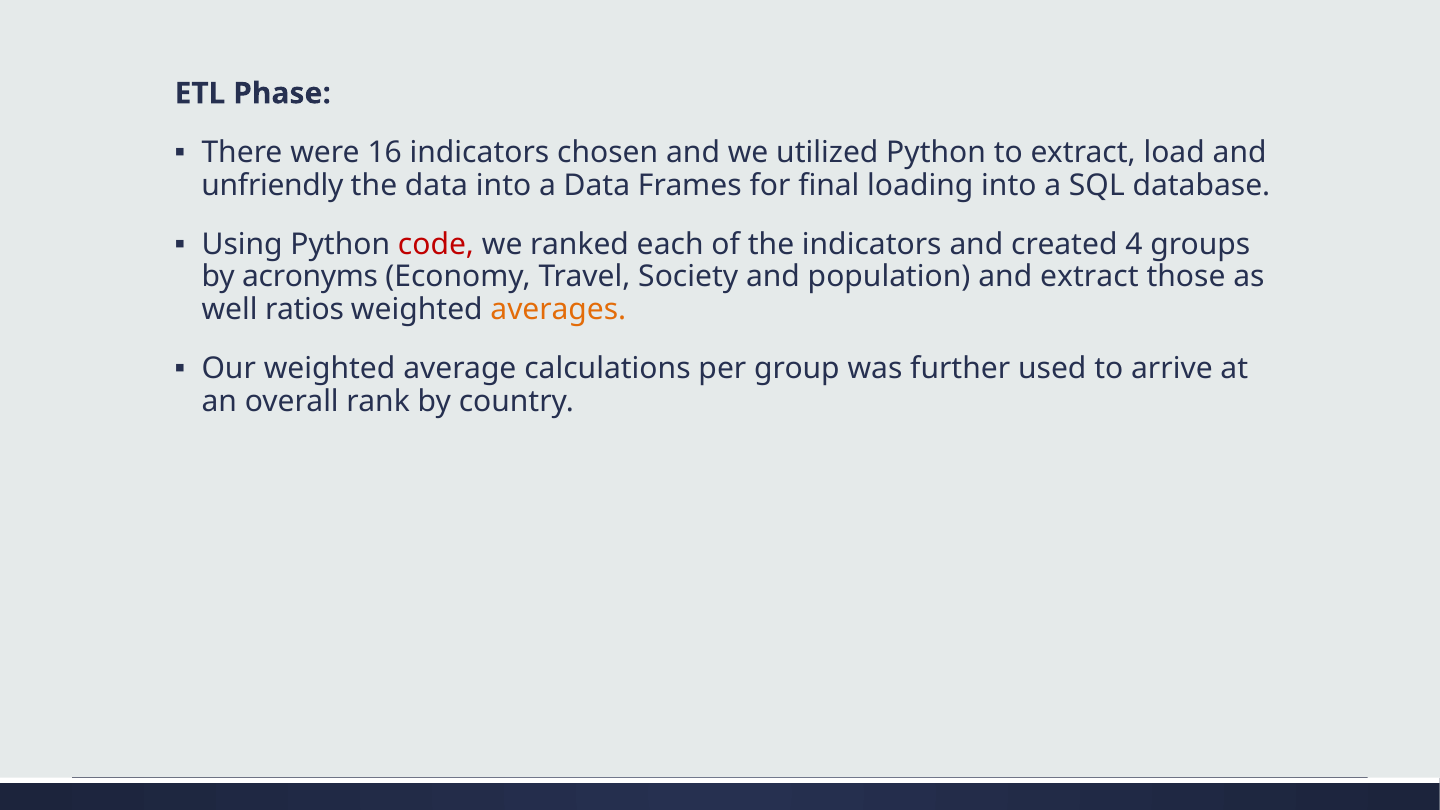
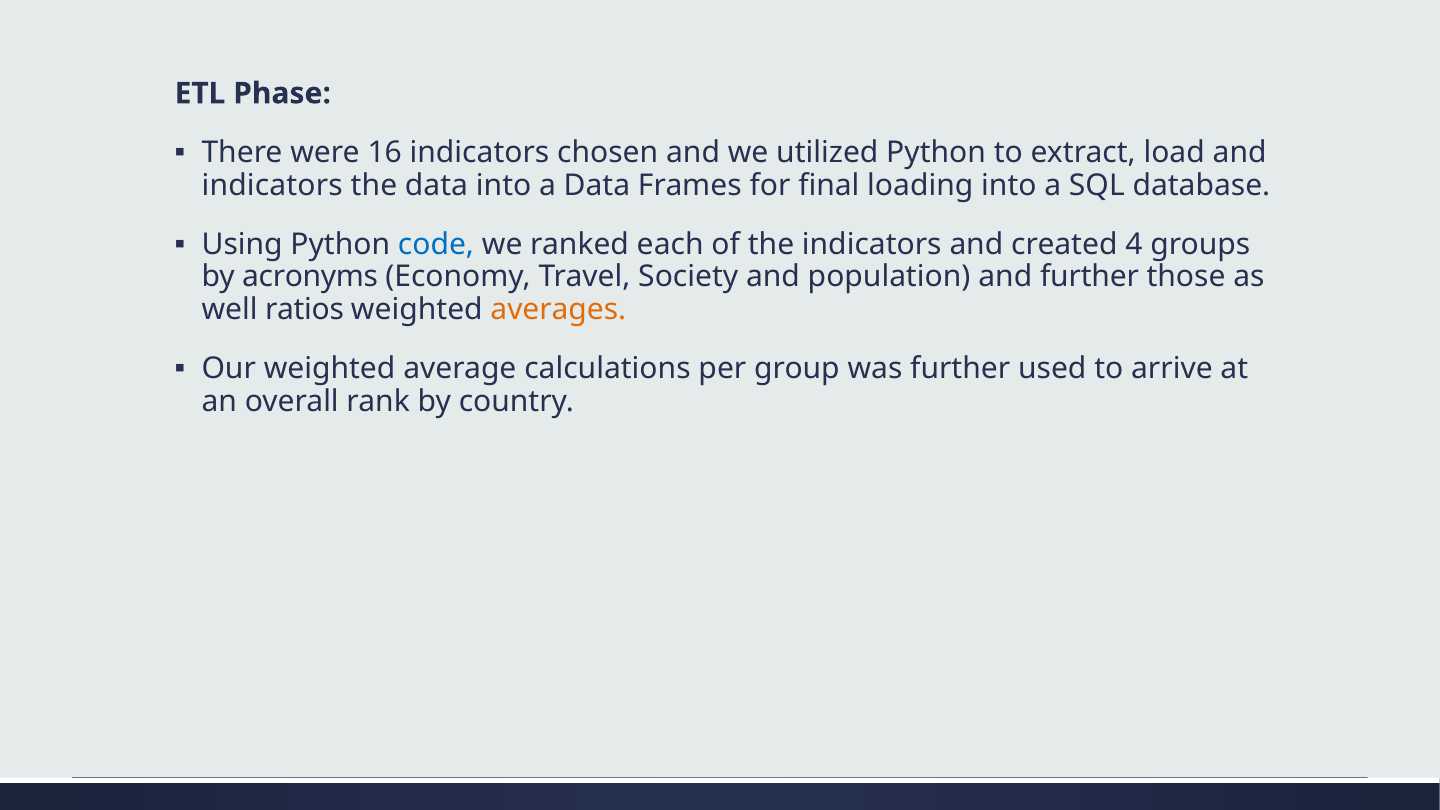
unfriendly at (272, 185): unfriendly -> indicators
code colour: red -> blue
and extract: extract -> further
